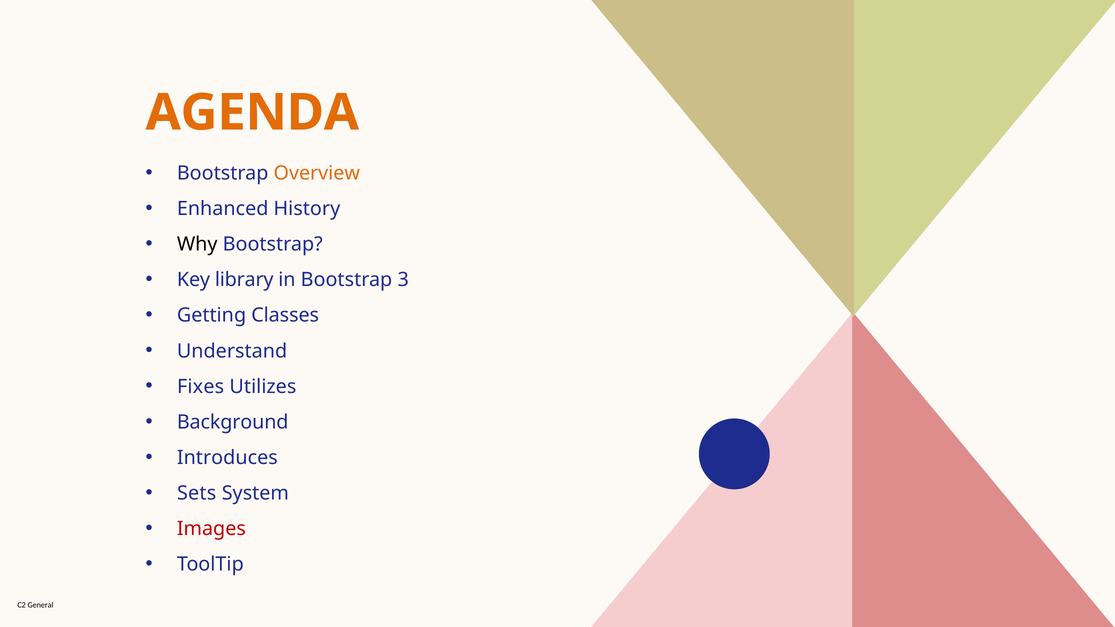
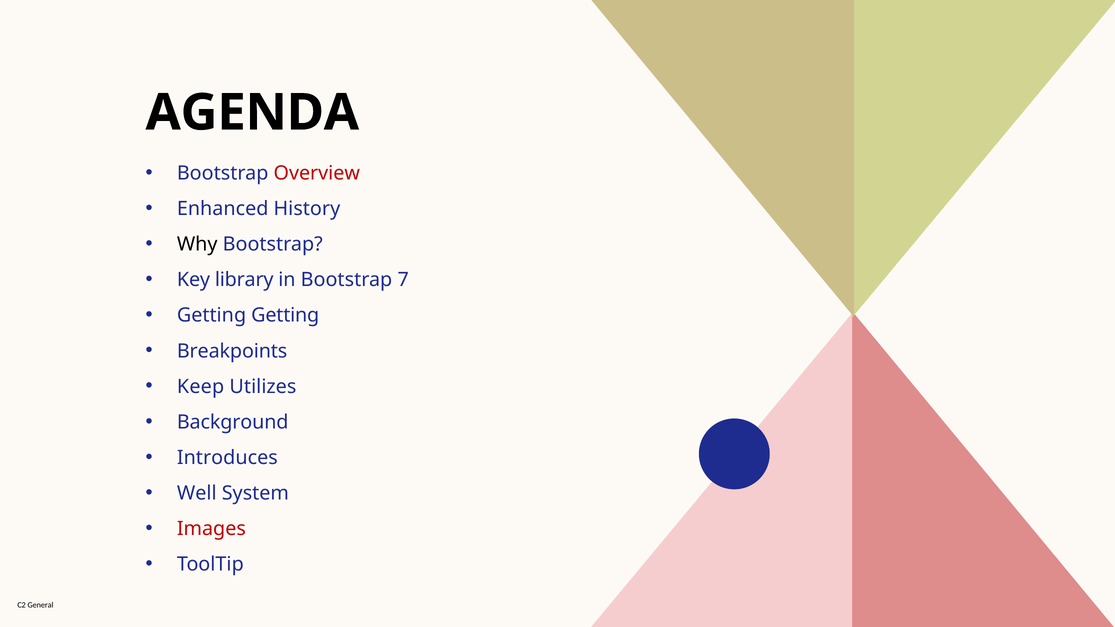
AGENDA colour: orange -> black
Overview colour: orange -> red
3: 3 -> 7
Getting Classes: Classes -> Getting
Understand: Understand -> Breakpoints
Fixes: Fixes -> Keep
Sets: Sets -> Well
